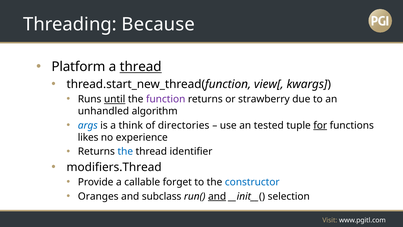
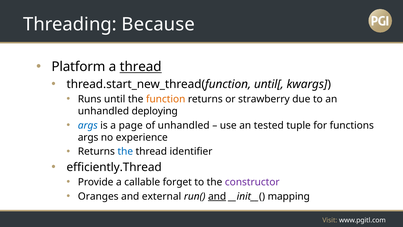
view[: view[ -> until[
until underline: present -> none
function colour: purple -> orange
algorithm: algorithm -> deploying
think: think -> page
of directories: directories -> unhandled
for underline: present -> none
likes at (88, 137): likes -> args
modifiers.Thread: modifiers.Thread -> efficiently.Thread
constructor colour: blue -> purple
subclass: subclass -> external
selection: selection -> mapping
